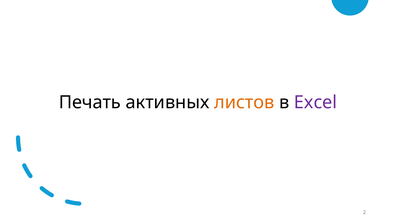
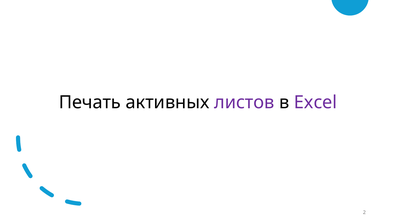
листов colour: orange -> purple
